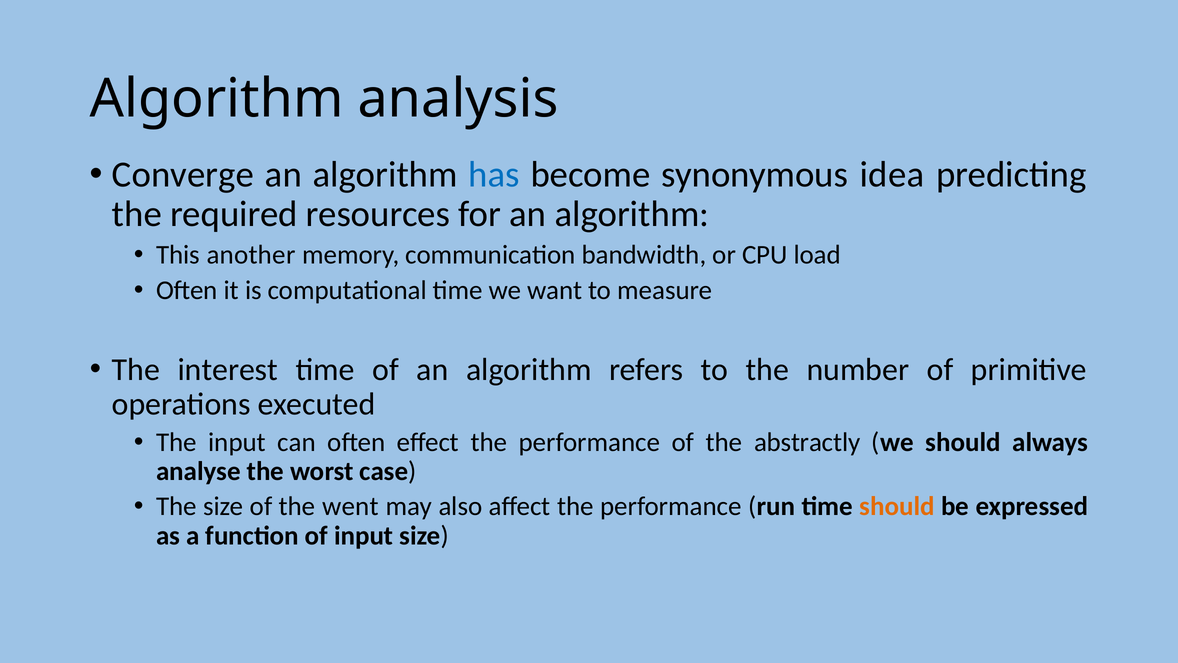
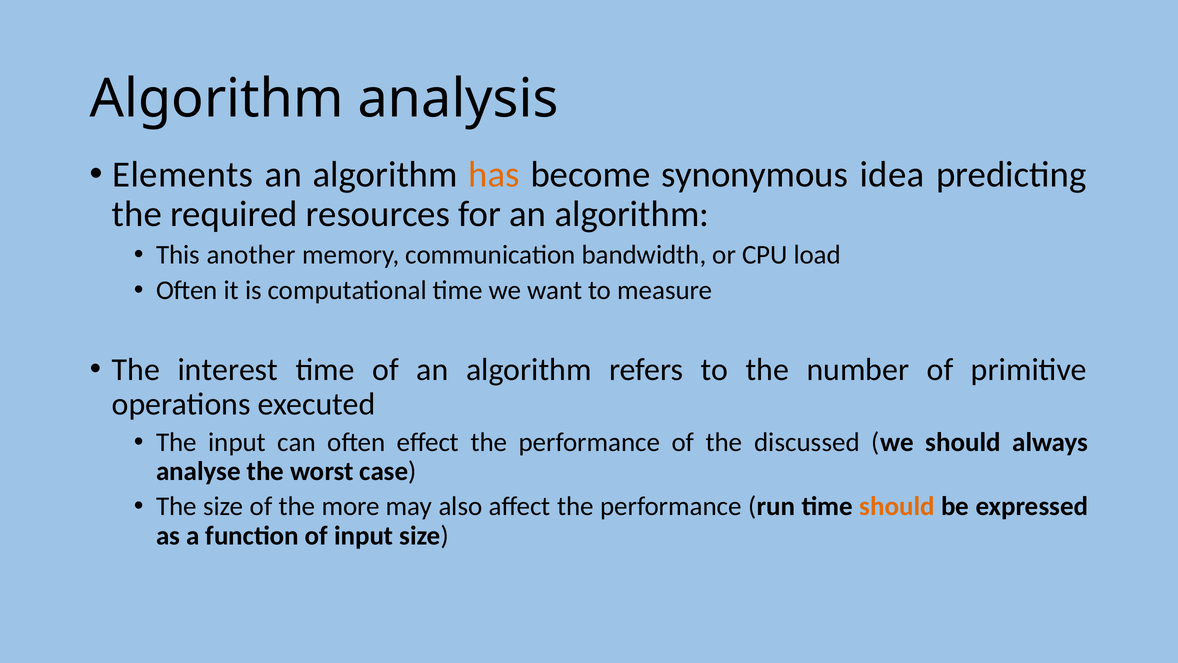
Converge: Converge -> Elements
has colour: blue -> orange
abstractly: abstractly -> discussed
went: went -> more
